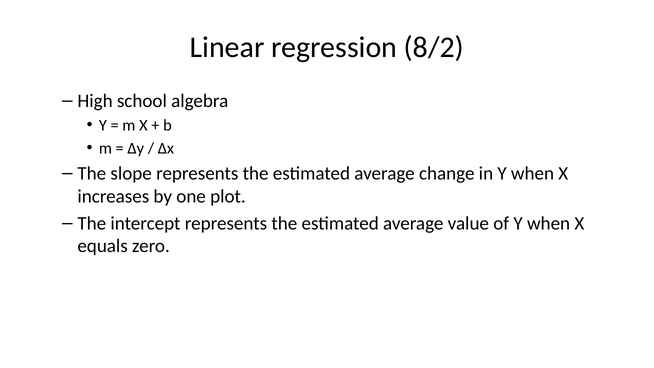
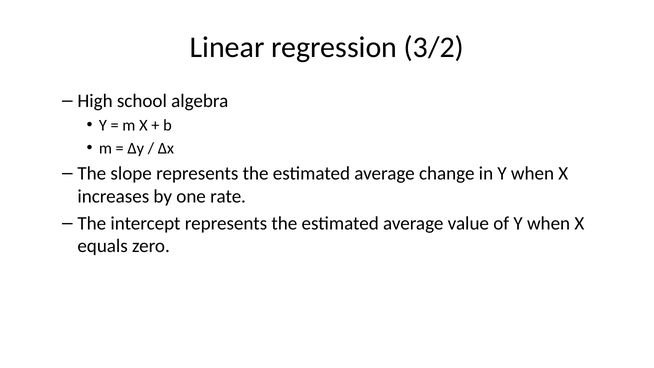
8/2: 8/2 -> 3/2
plot: plot -> rate
